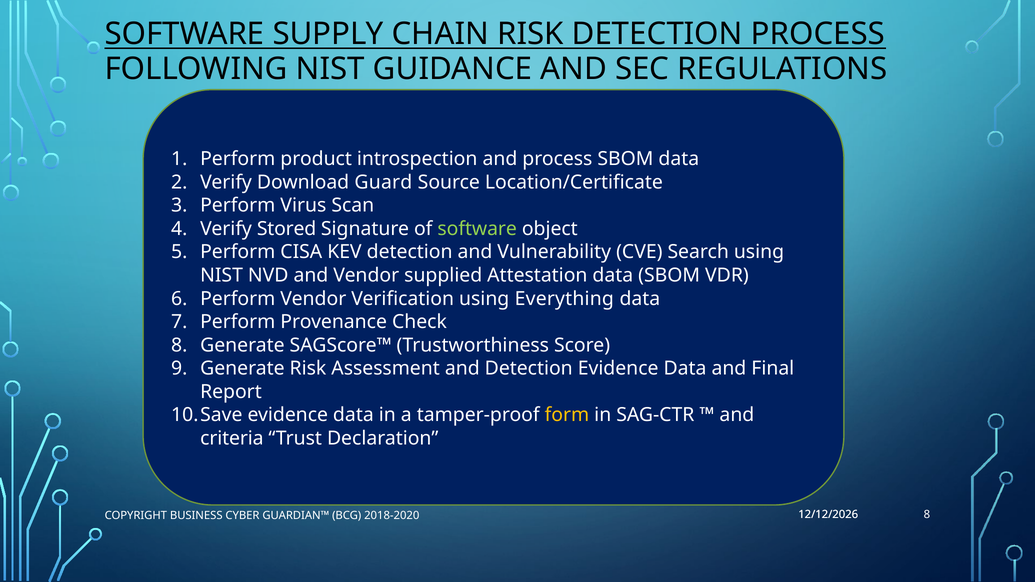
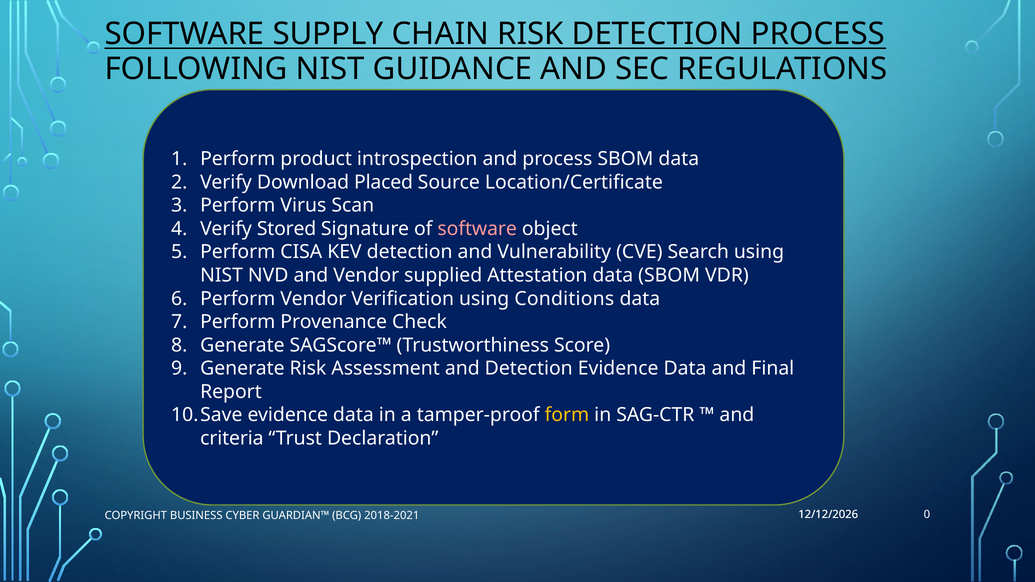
Guard: Guard -> Placed
software at (477, 229) colour: light green -> pink
Everything: Everything -> Conditions
8 at (927, 515): 8 -> 0
2018-2020: 2018-2020 -> 2018-2021
